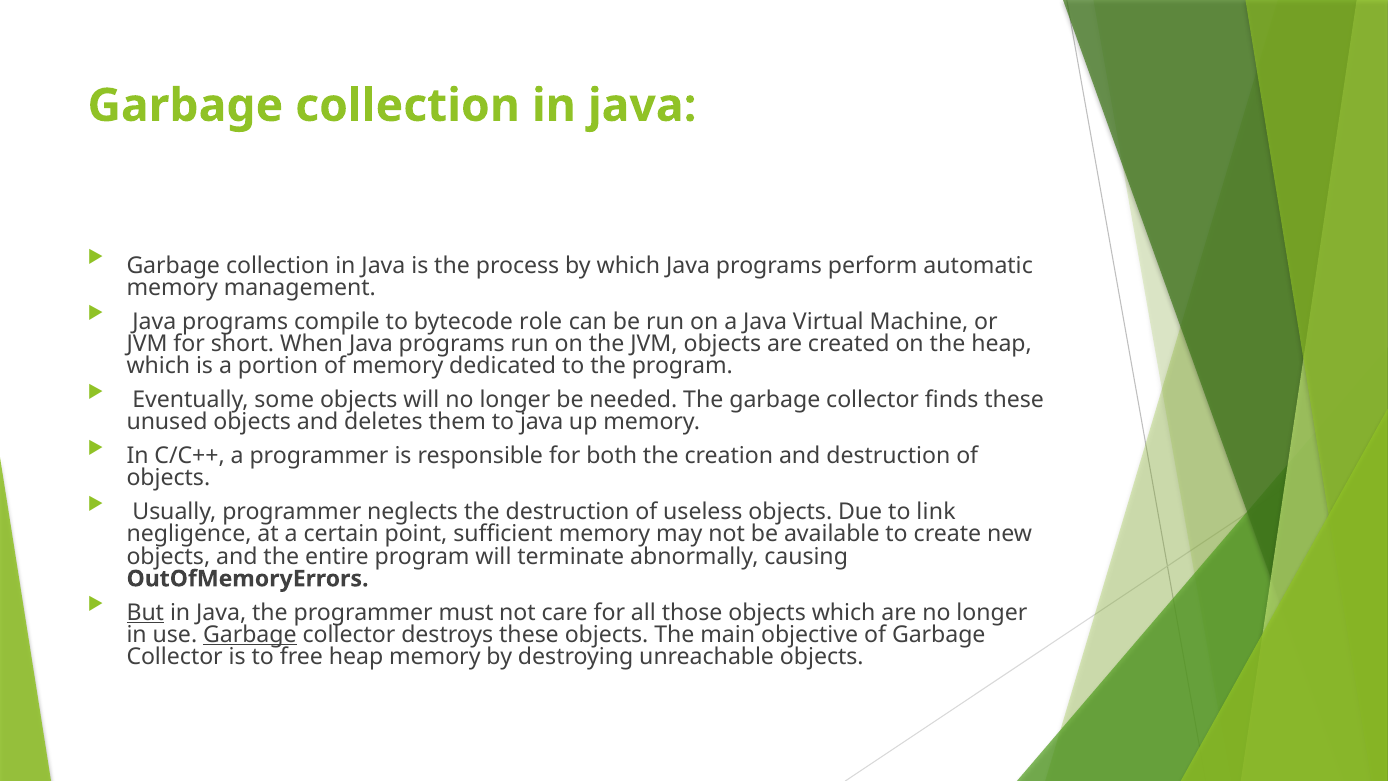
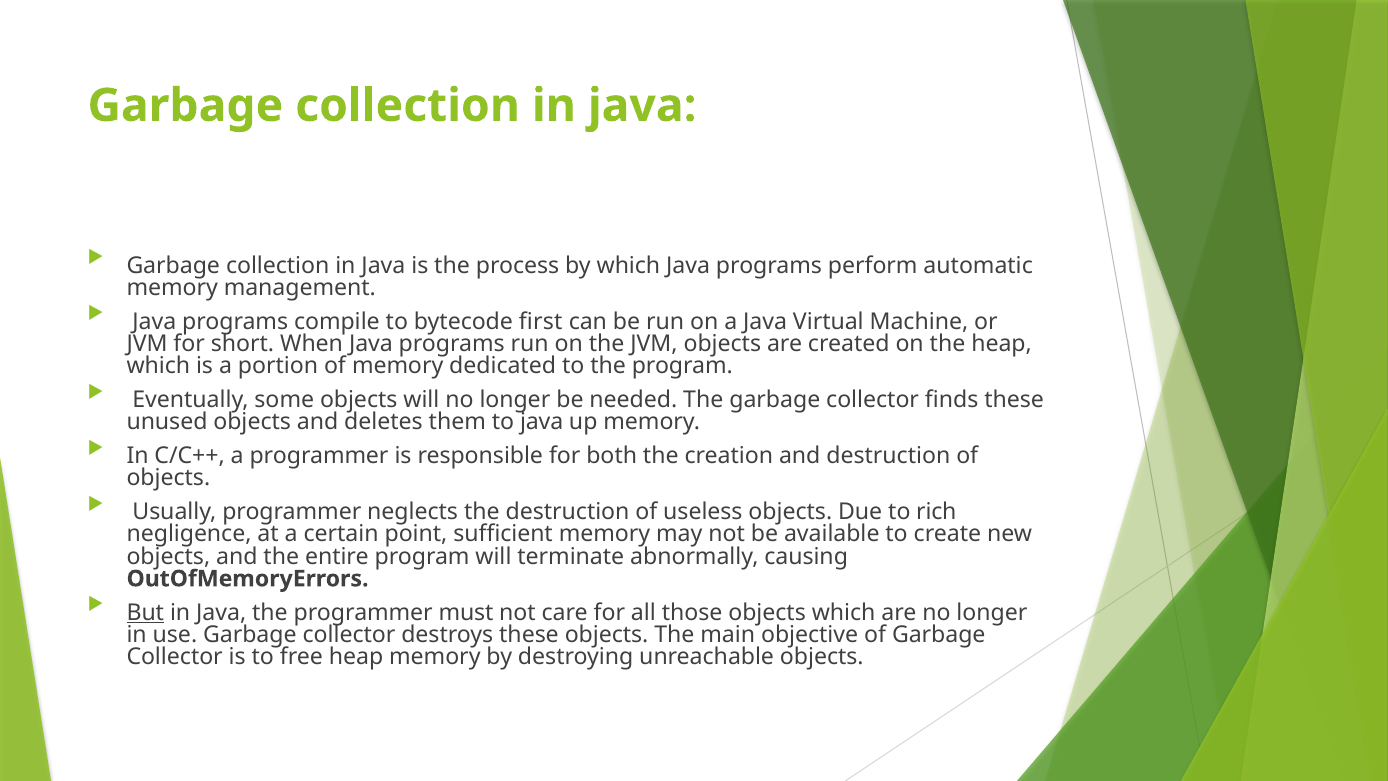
role: role -> first
link: link -> rich
Garbage at (250, 635) underline: present -> none
